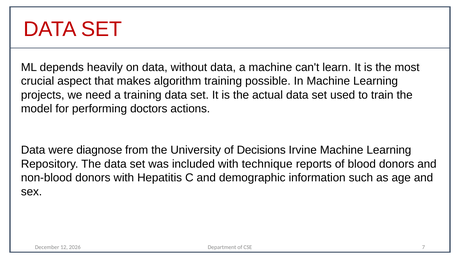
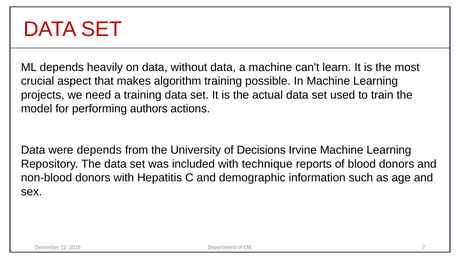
doctors: doctors -> authors
were diagnose: diagnose -> depends
